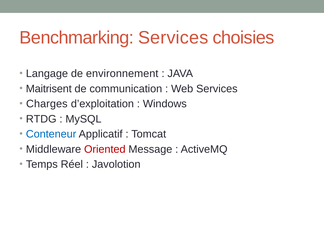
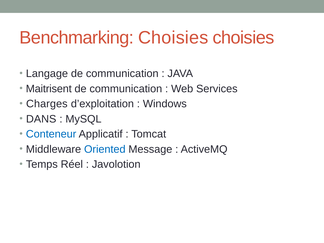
Benchmarking Services: Services -> Choisies
Langage de environnement: environnement -> communication
RTDG: RTDG -> DANS
Oriented colour: red -> blue
